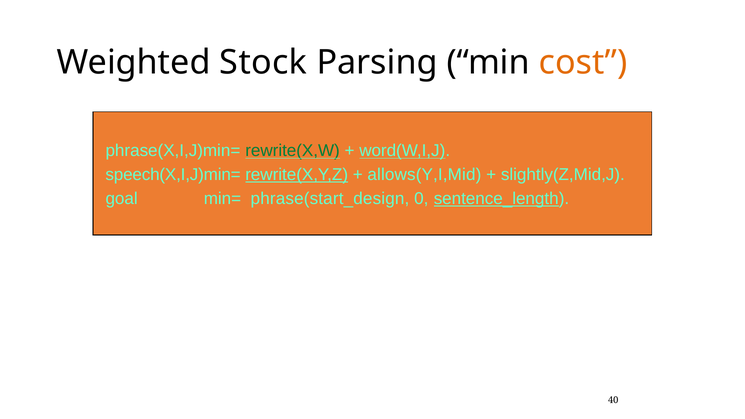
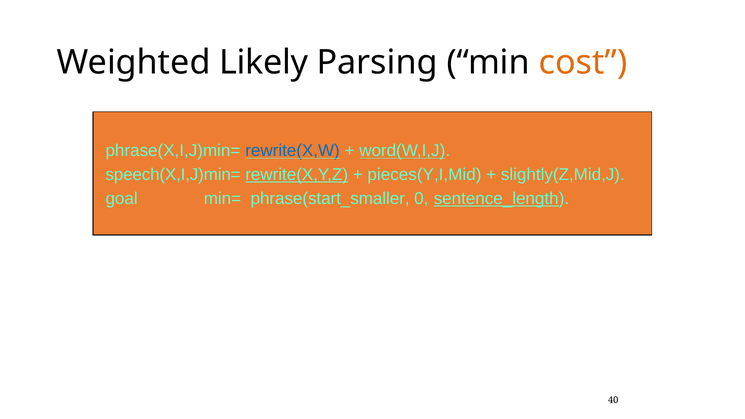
Stock: Stock -> Likely
rewrite(X,W colour: green -> blue
allows(Y,I,Mid: allows(Y,I,Mid -> pieces(Y,I,Mid
phrase(start_design: phrase(start_design -> phrase(start_smaller
